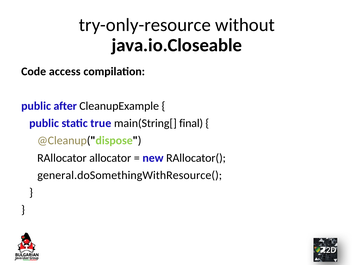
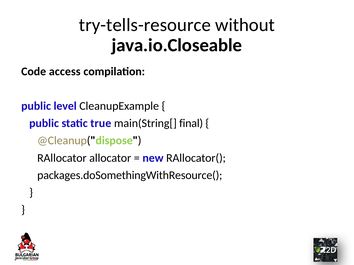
try-only-resource: try-only-resource -> try-tells-resource
after: after -> level
general.doSomethingWithResource(: general.doSomethingWithResource( -> packages.doSomethingWithResource(
